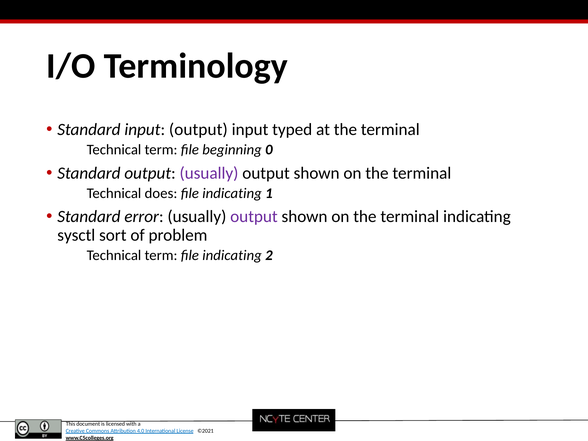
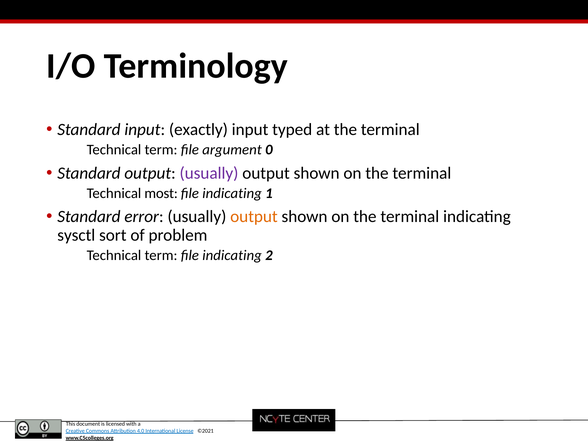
input output: output -> exactly
beginning: beginning -> argument
does: does -> most
output at (254, 217) colour: purple -> orange
